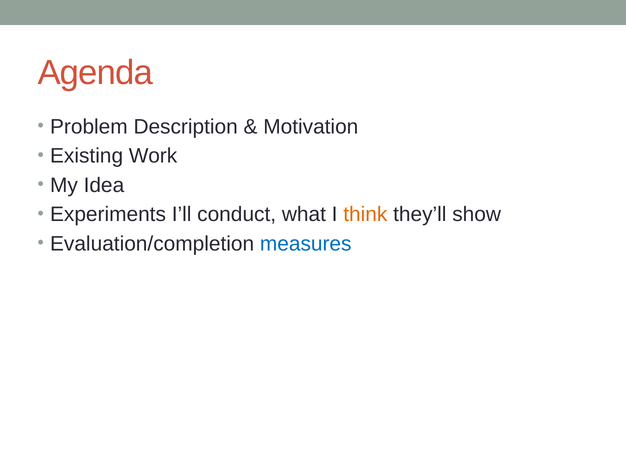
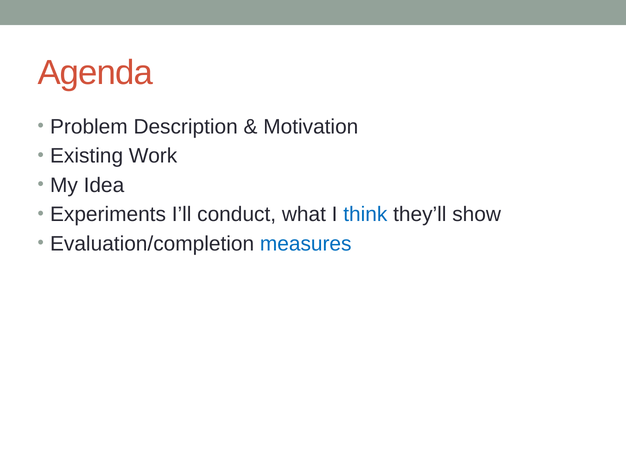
think colour: orange -> blue
